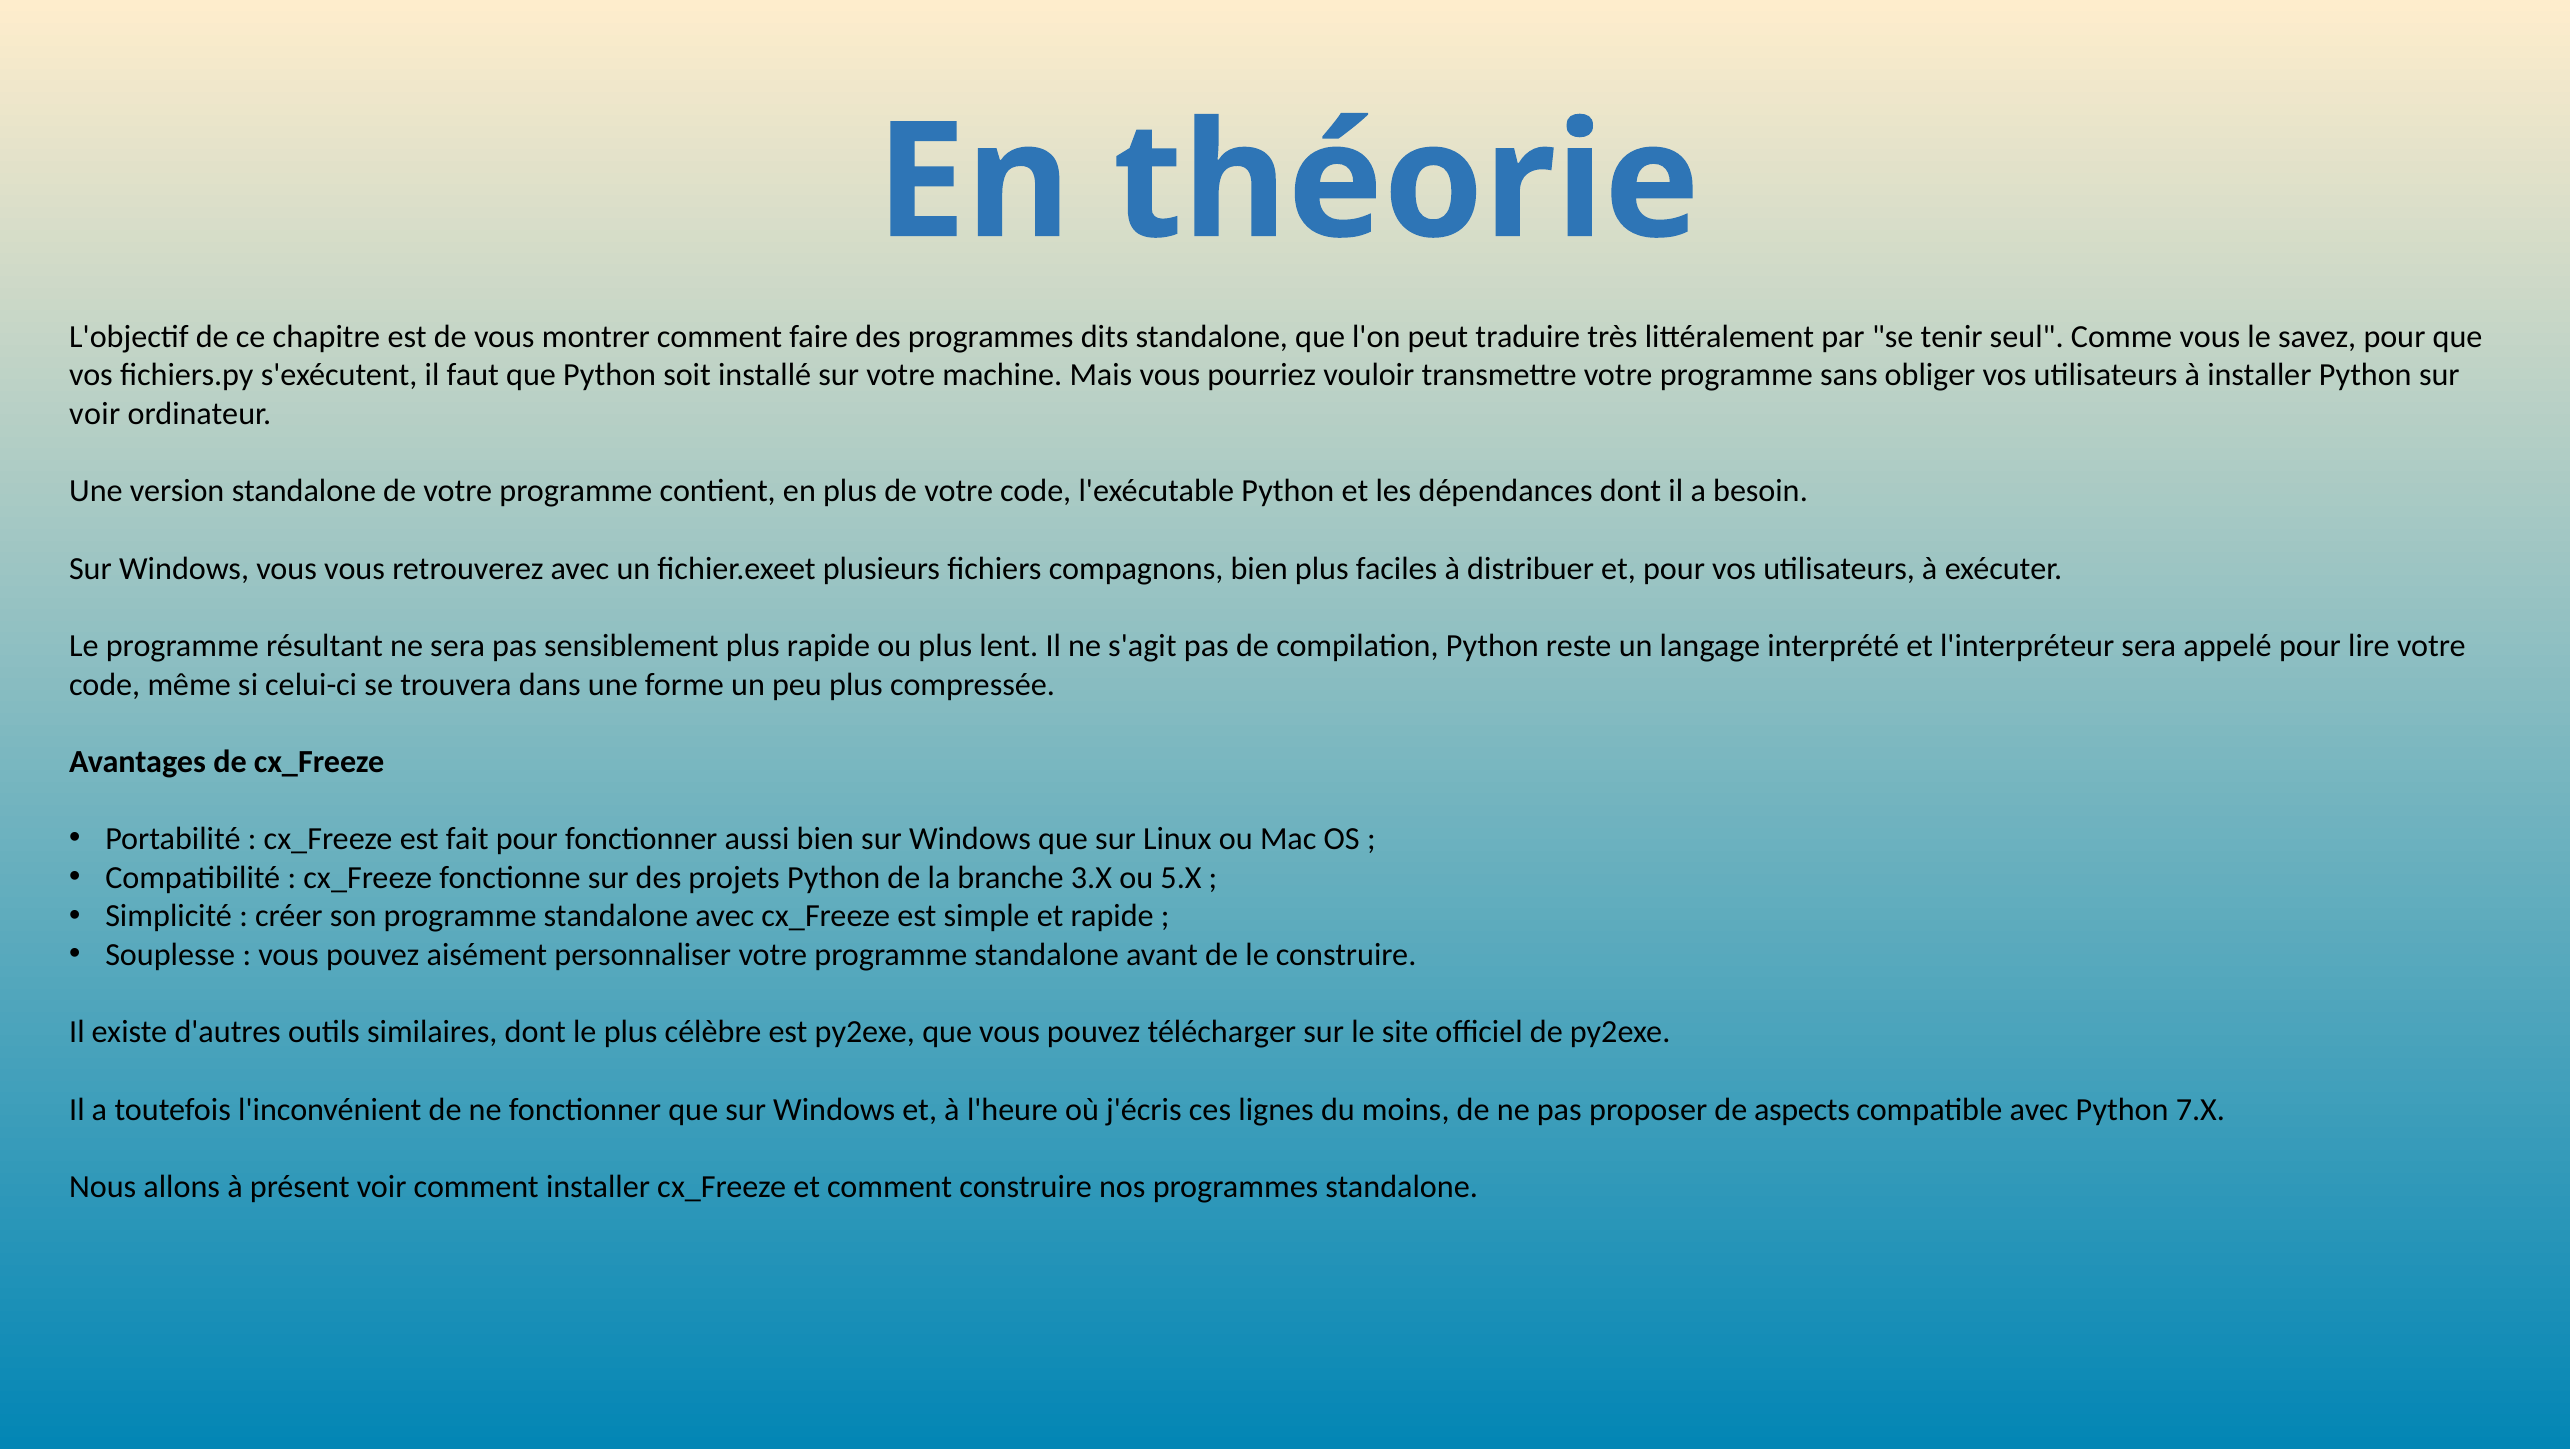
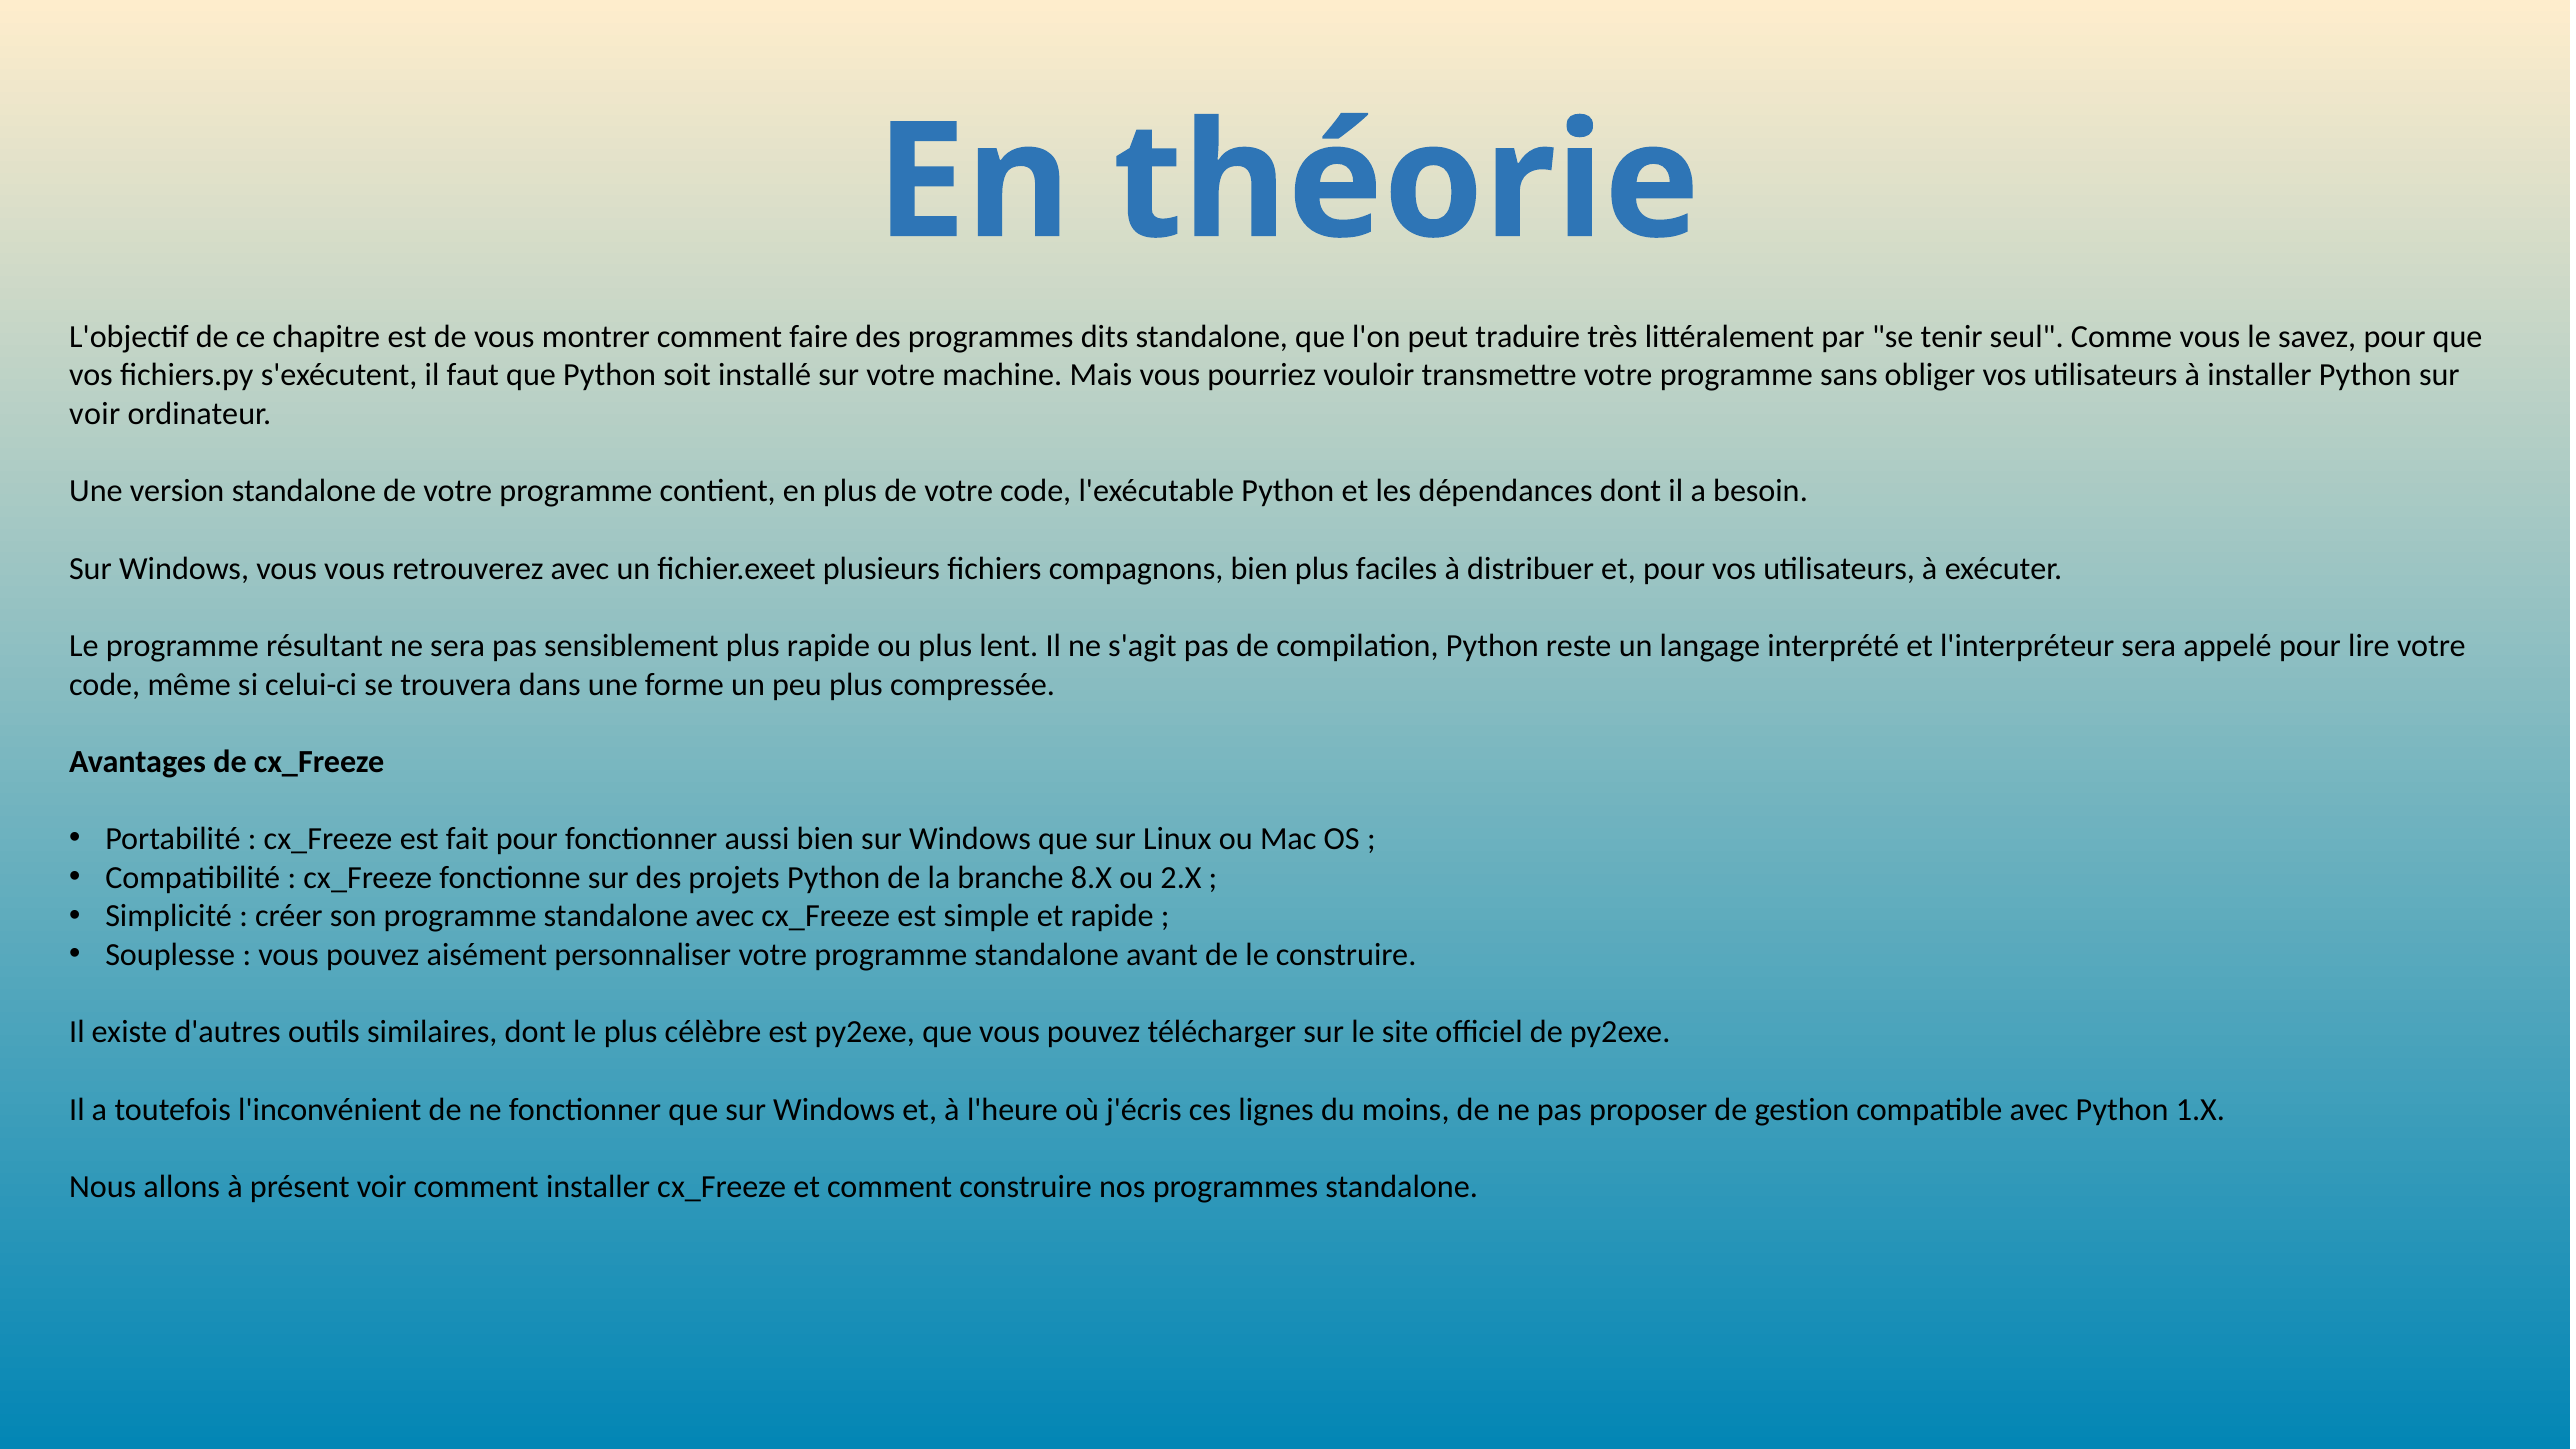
3.X: 3.X -> 8.X
5.X: 5.X -> 2.X
aspects: aspects -> gestion
7.X: 7.X -> 1.X
